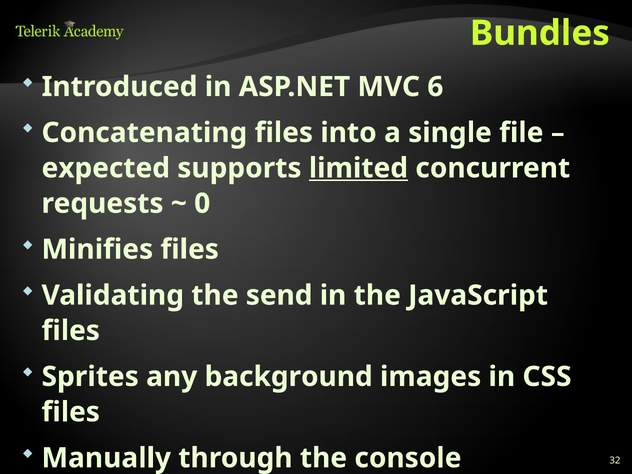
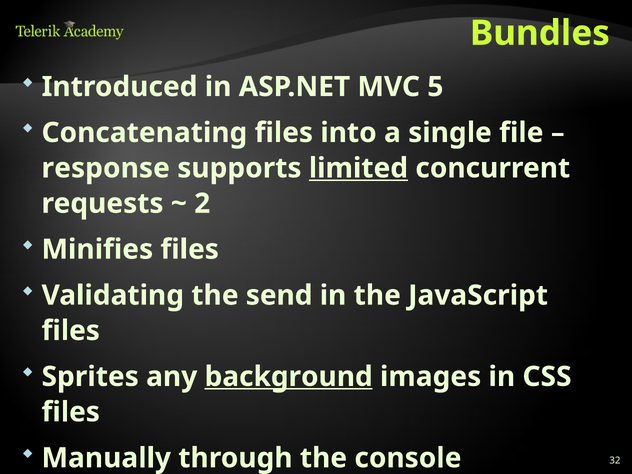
6: 6 -> 5
expected: expected -> response
0: 0 -> 2
background underline: none -> present
